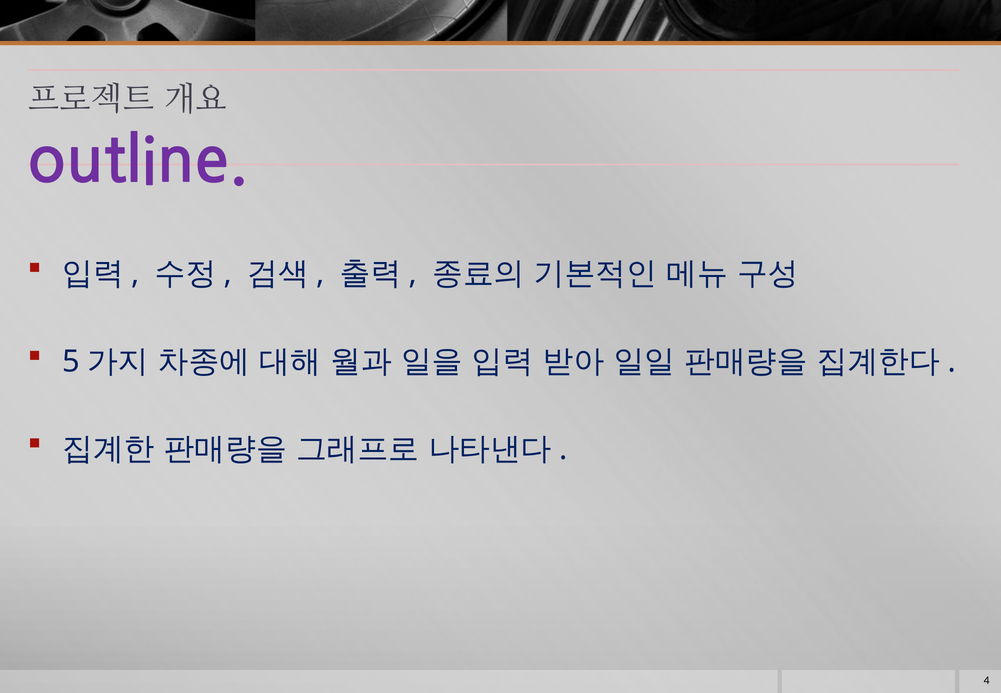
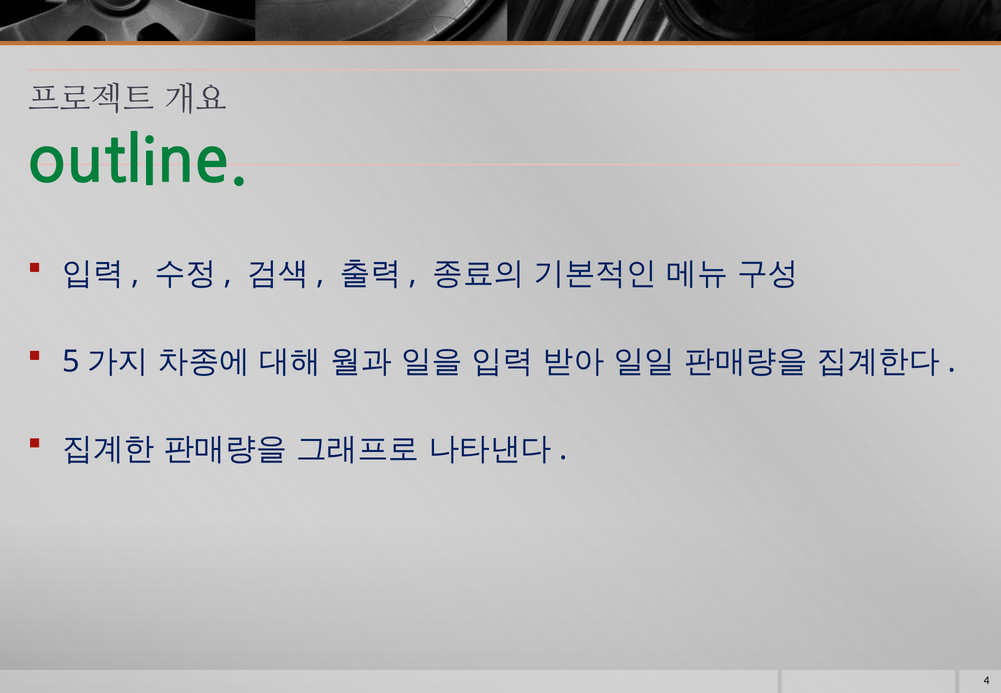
outline colour: purple -> green
